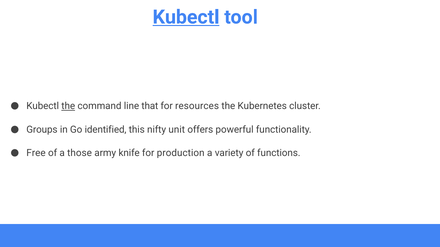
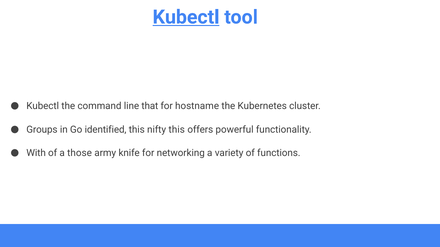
the at (68, 106) underline: present -> none
resources: resources -> hostname
nifty unit: unit -> this
Free: Free -> With
production: production -> networking
